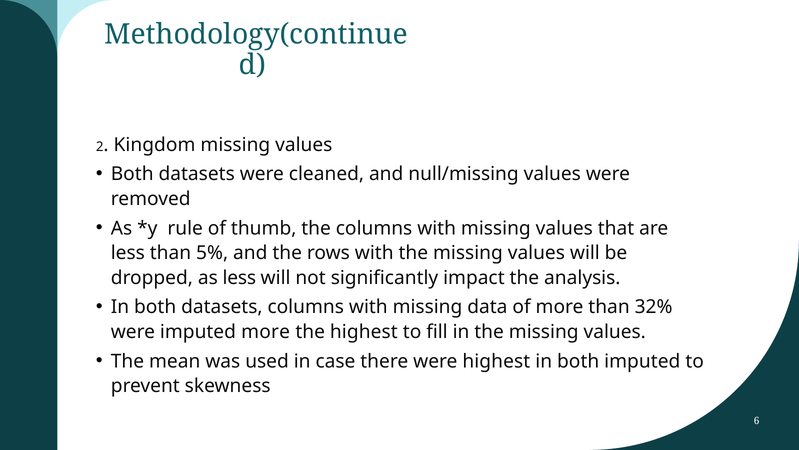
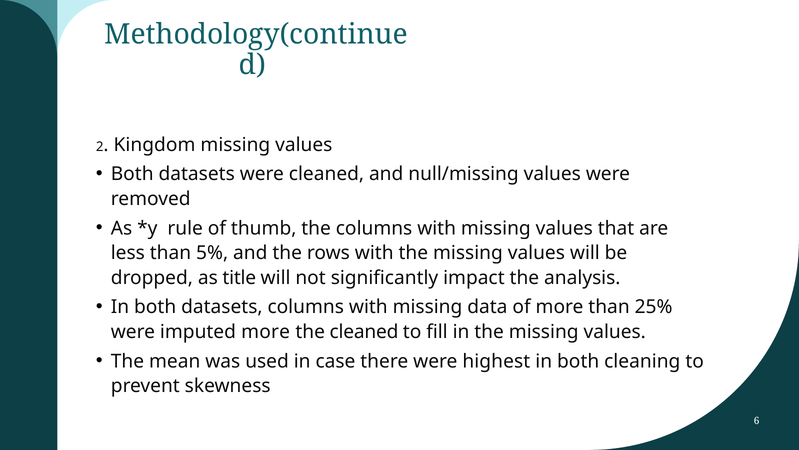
as less: less -> title
32%: 32% -> 25%
the highest: highest -> cleaned
both imputed: imputed -> cleaning
